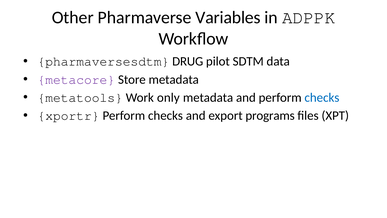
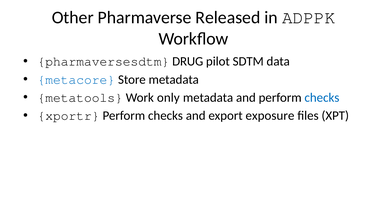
Variables: Variables -> Released
metacore colour: purple -> blue
programs: programs -> exposure
